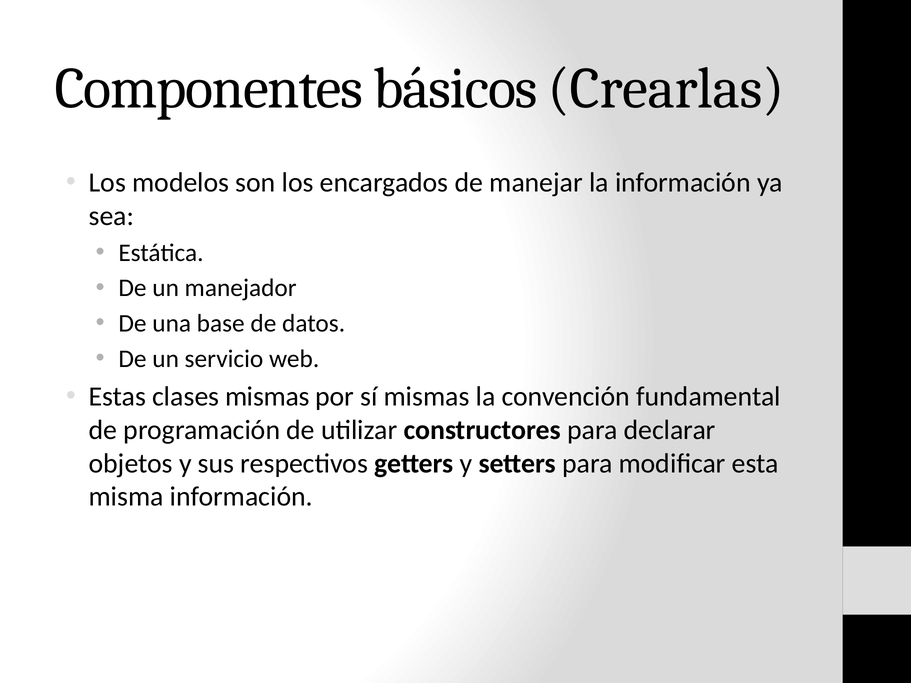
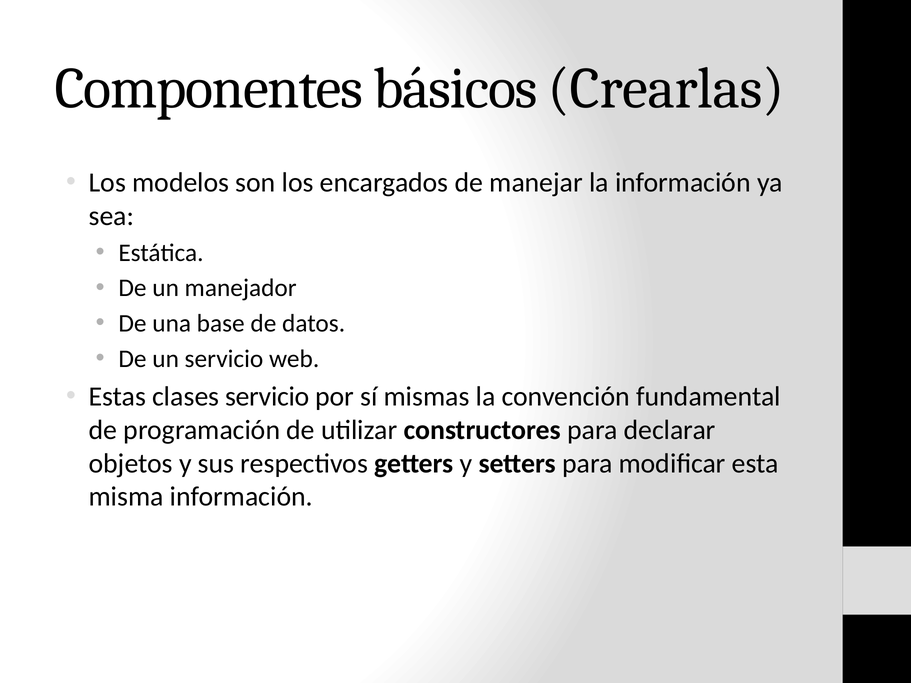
clases mismas: mismas -> servicio
